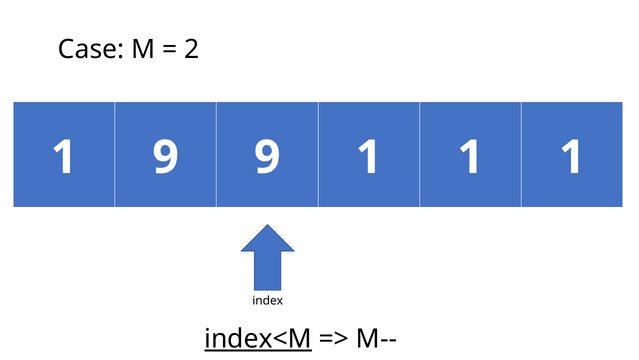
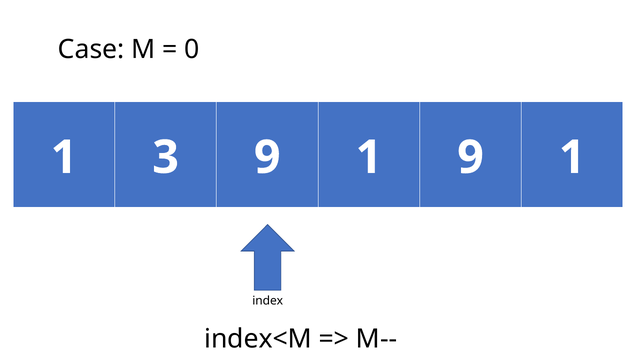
2: 2 -> 0
1 9: 9 -> 3
9 1 1: 1 -> 9
index<M underline: present -> none
